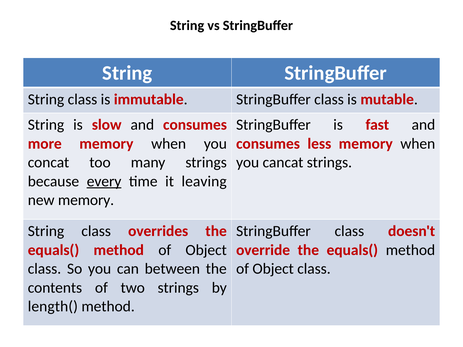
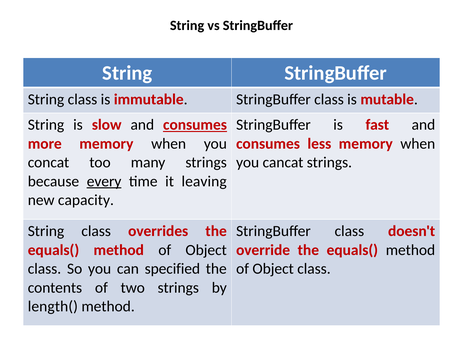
consumes at (195, 125) underline: none -> present
new memory: memory -> capacity
between: between -> specified
